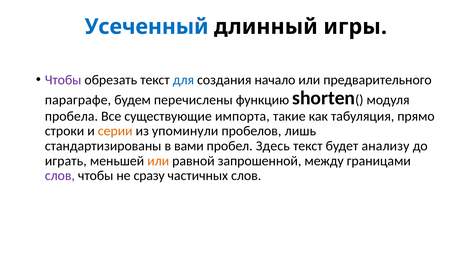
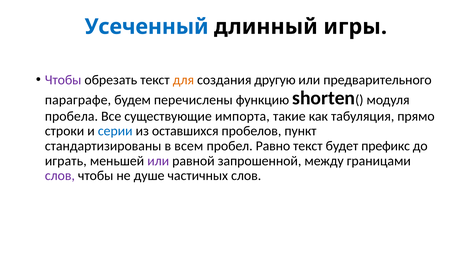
для colour: blue -> orange
начало: начало -> другую
серии colour: orange -> blue
упоминули: упоминули -> оставшихся
лишь: лишь -> пункт
вами: вами -> всем
Здесь: Здесь -> Равно
анализу: анализу -> префикс
или at (158, 161) colour: orange -> purple
сразу: сразу -> душе
